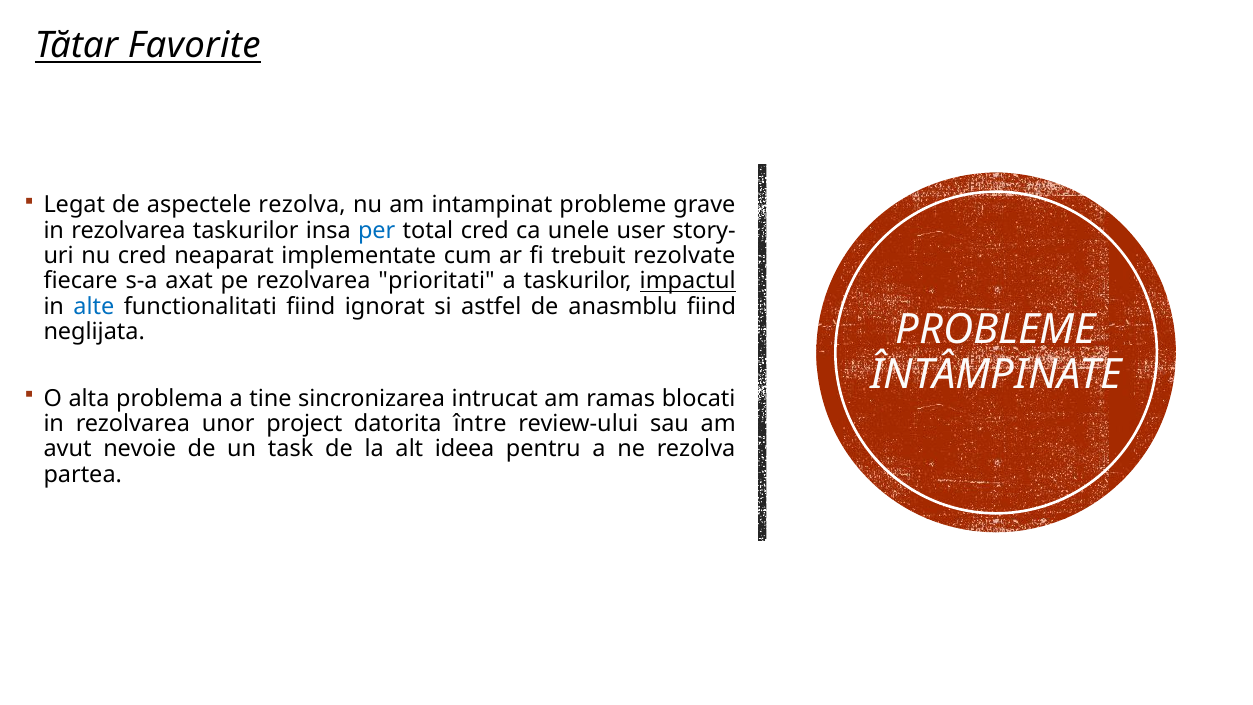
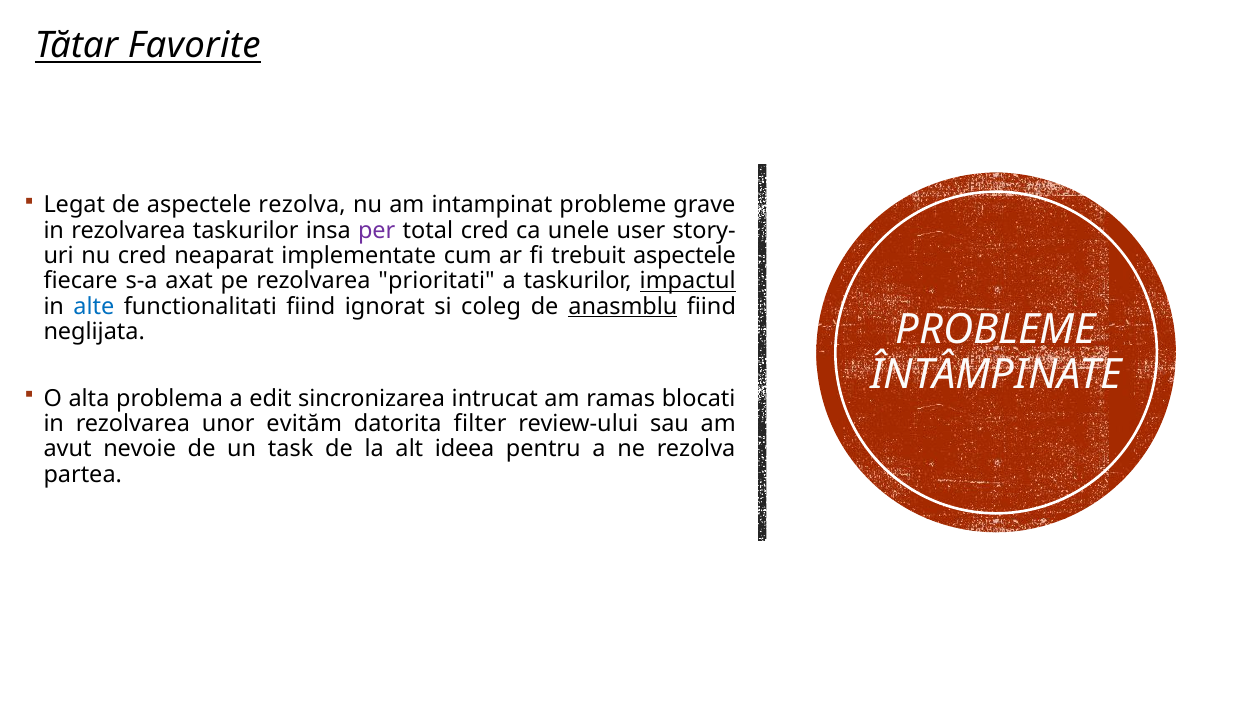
per colour: blue -> purple
trebuit rezolvate: rezolvate -> aspectele
astfel: astfel -> coleg
anasmblu underline: none -> present
tine: tine -> edit
project: project -> evităm
între: între -> filter
